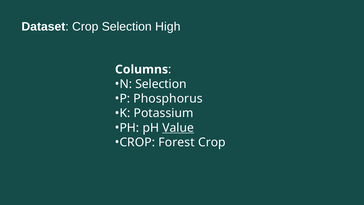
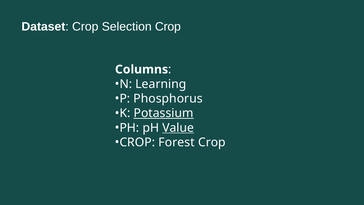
Selection High: High -> Crop
N Selection: Selection -> Learning
Potassium underline: none -> present
